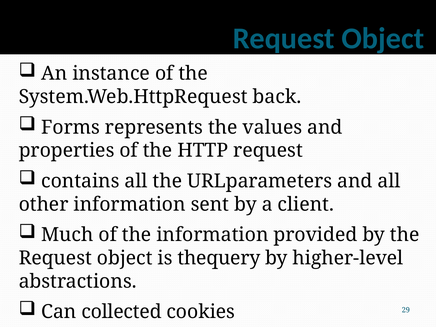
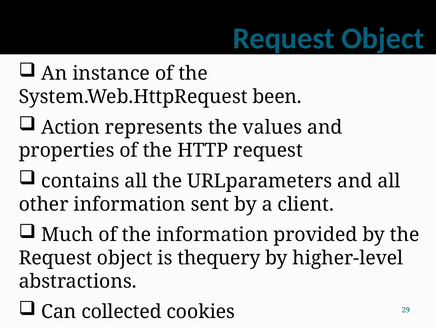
back: back -> been
Forms: Forms -> Action
